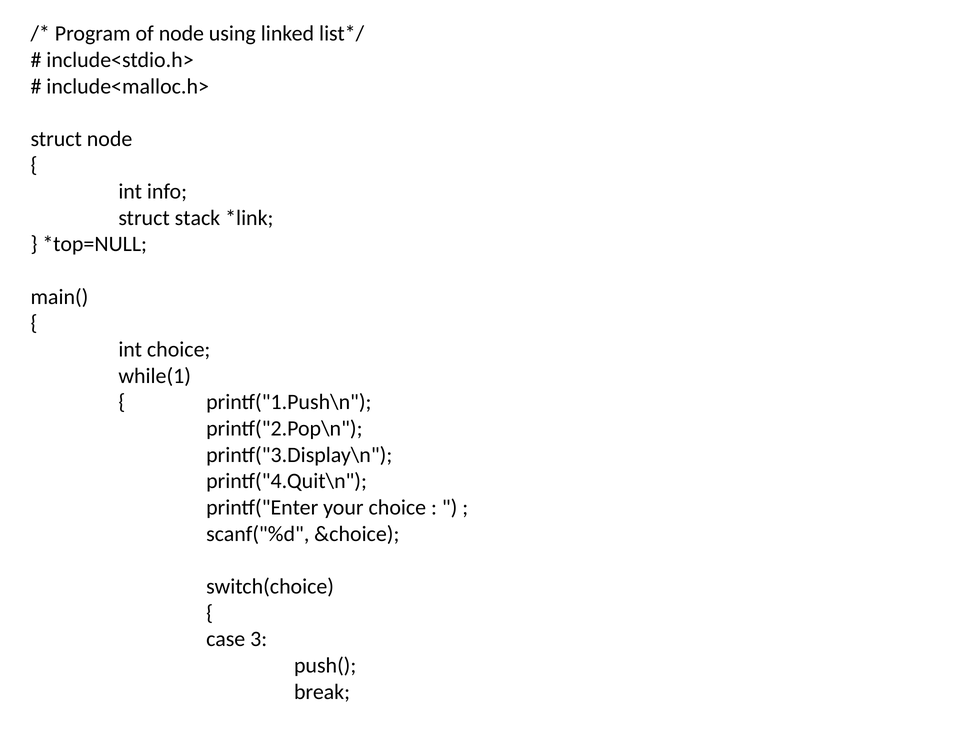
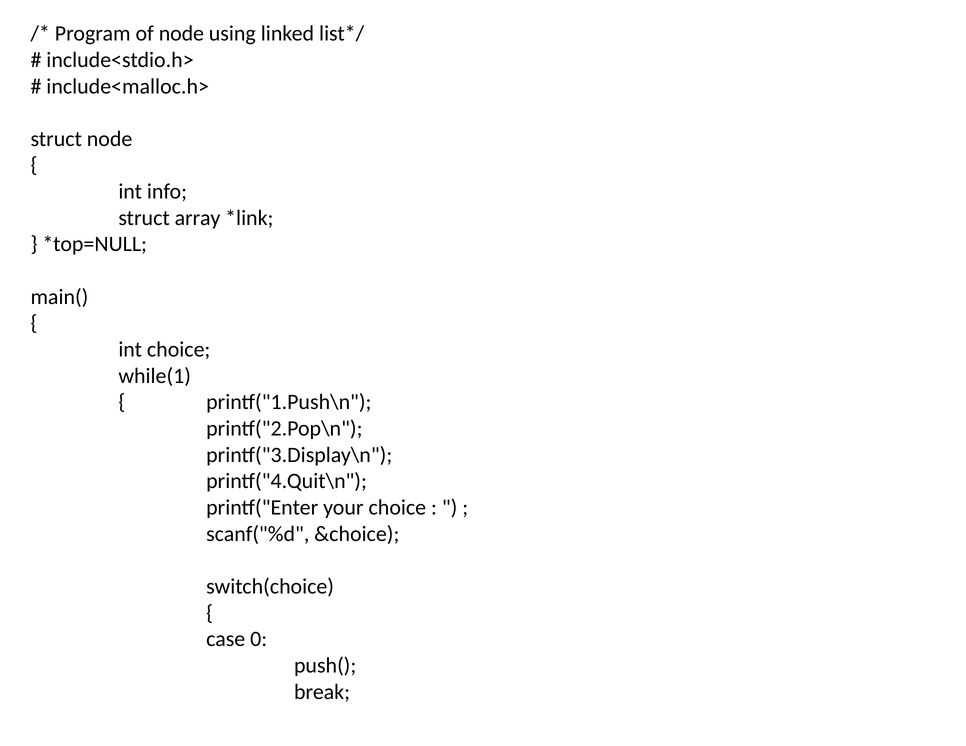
stack: stack -> array
3: 3 -> 0
